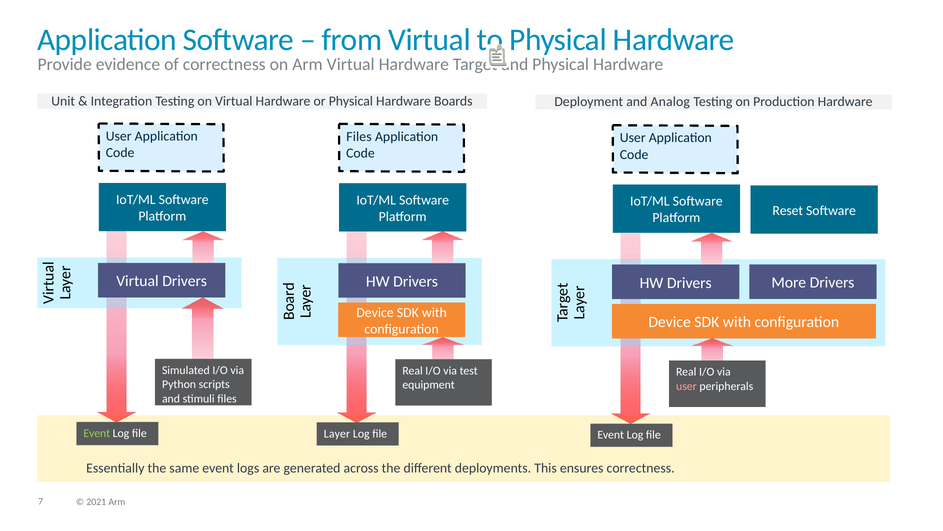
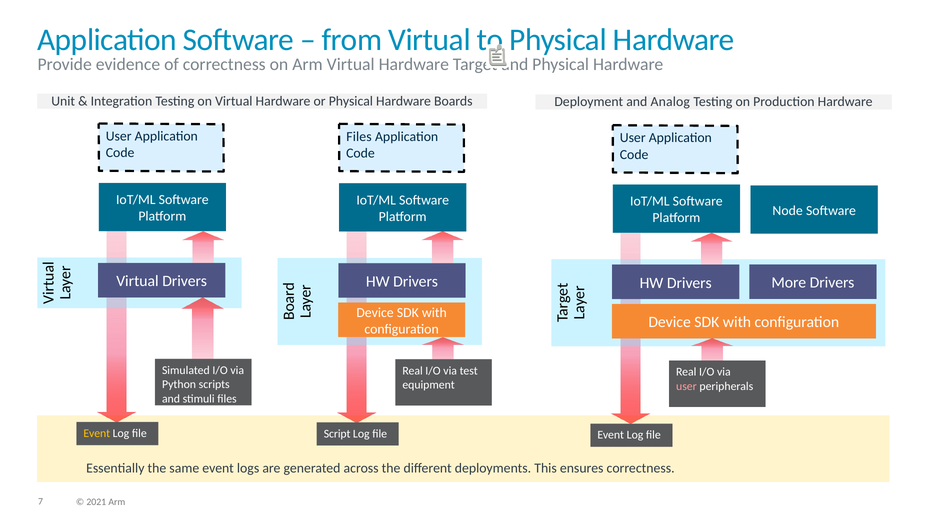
Reset: Reset -> Node
Event at (97, 433) colour: light green -> yellow
Layer: Layer -> Script
